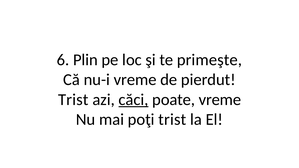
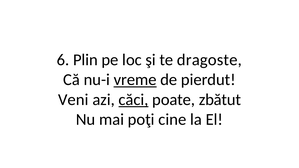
primeşte: primeşte -> dragoste
vreme at (135, 80) underline: none -> present
Trist at (73, 100): Trist -> Veni
poate vreme: vreme -> zbătut
poţi trist: trist -> cine
